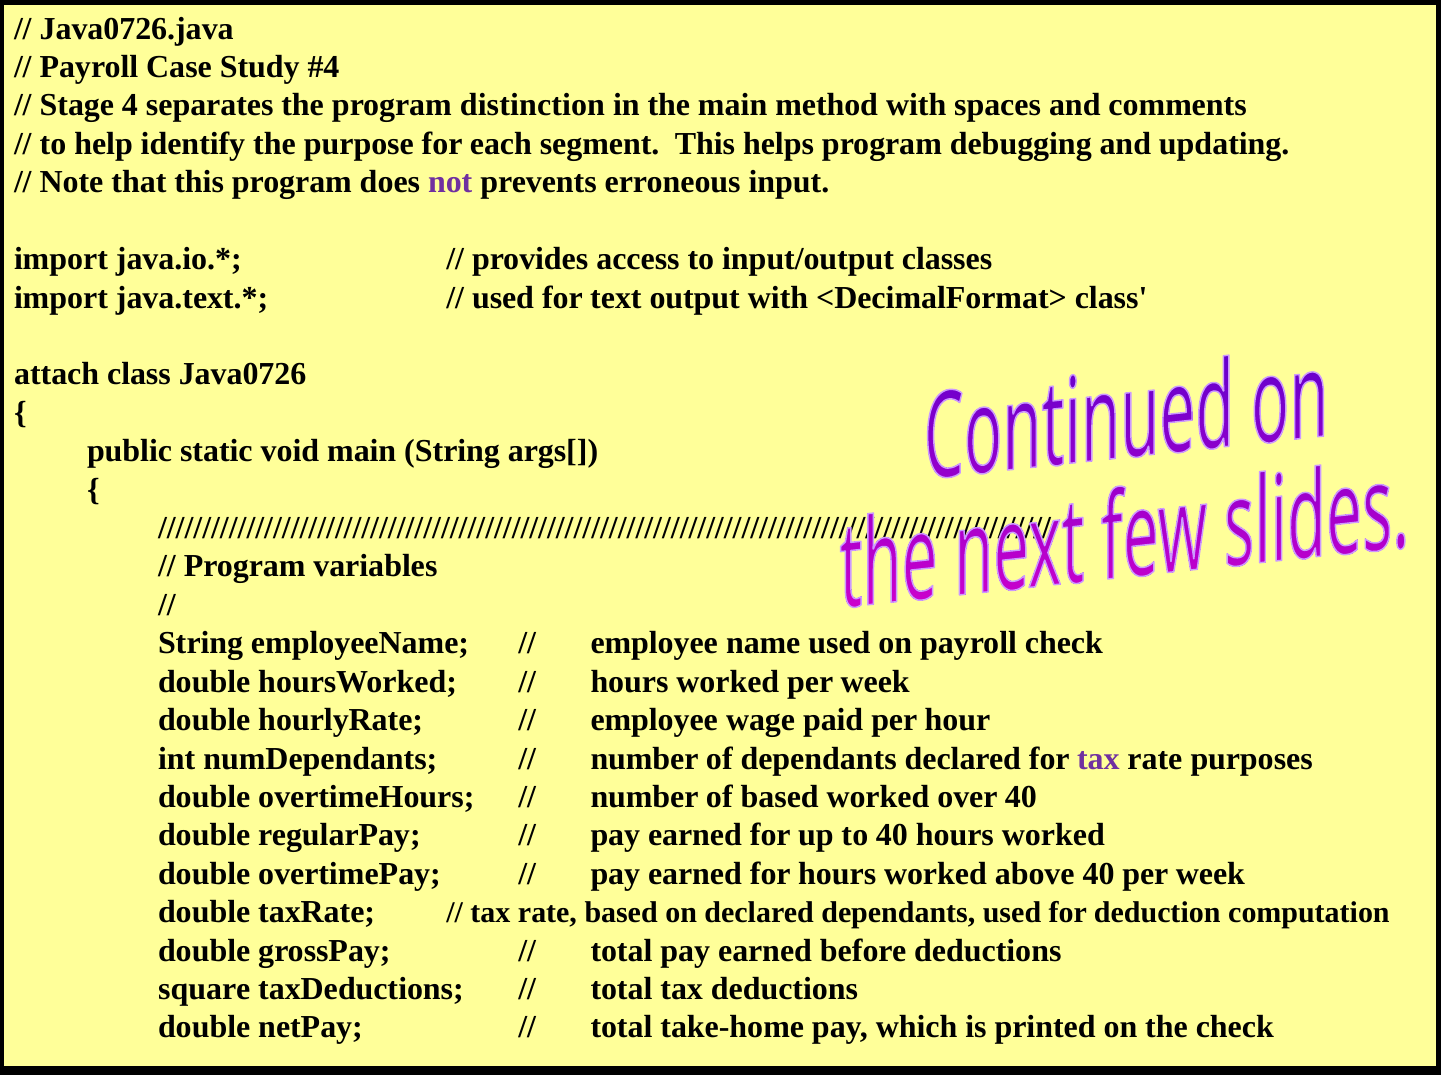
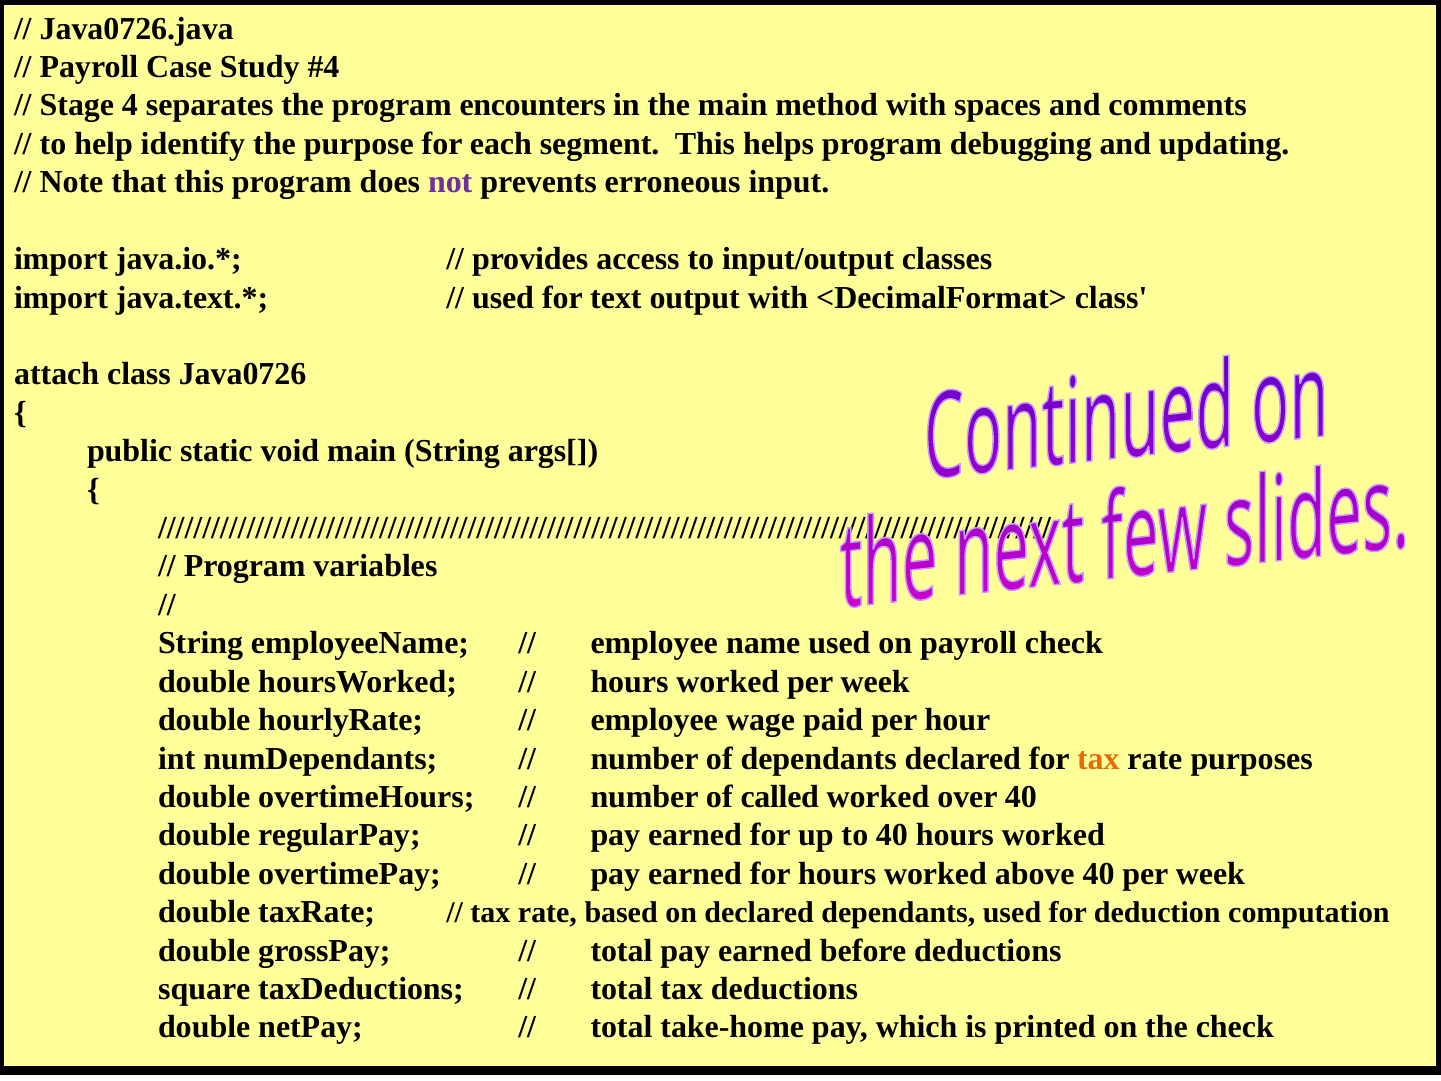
distinction: distinction -> encounters
tax at (1098, 758) colour: purple -> orange
of based: based -> called
